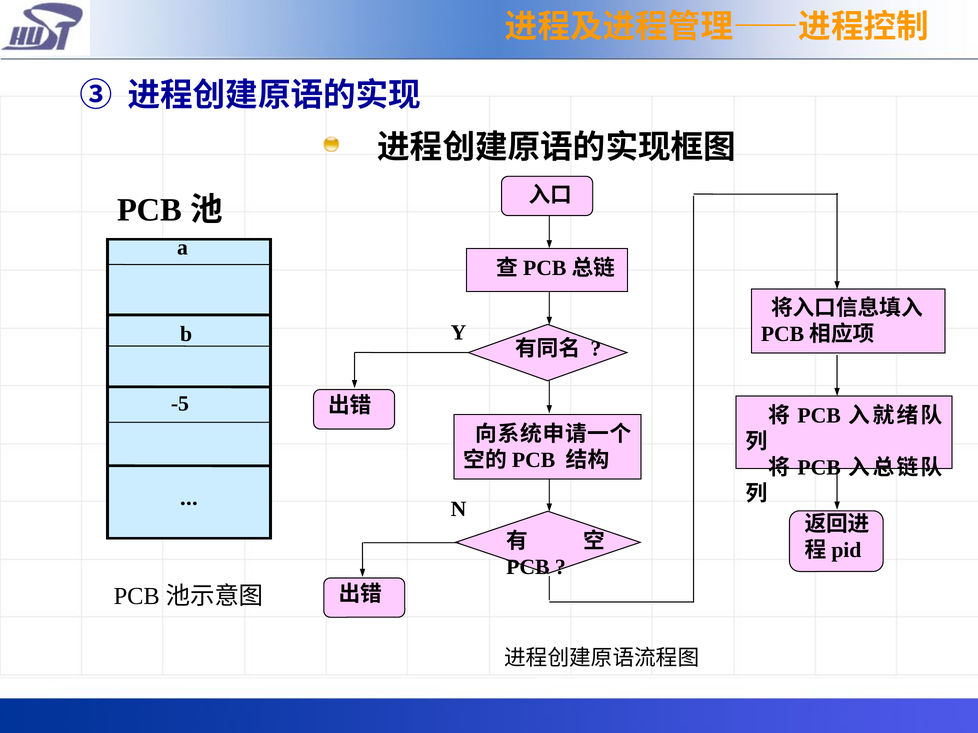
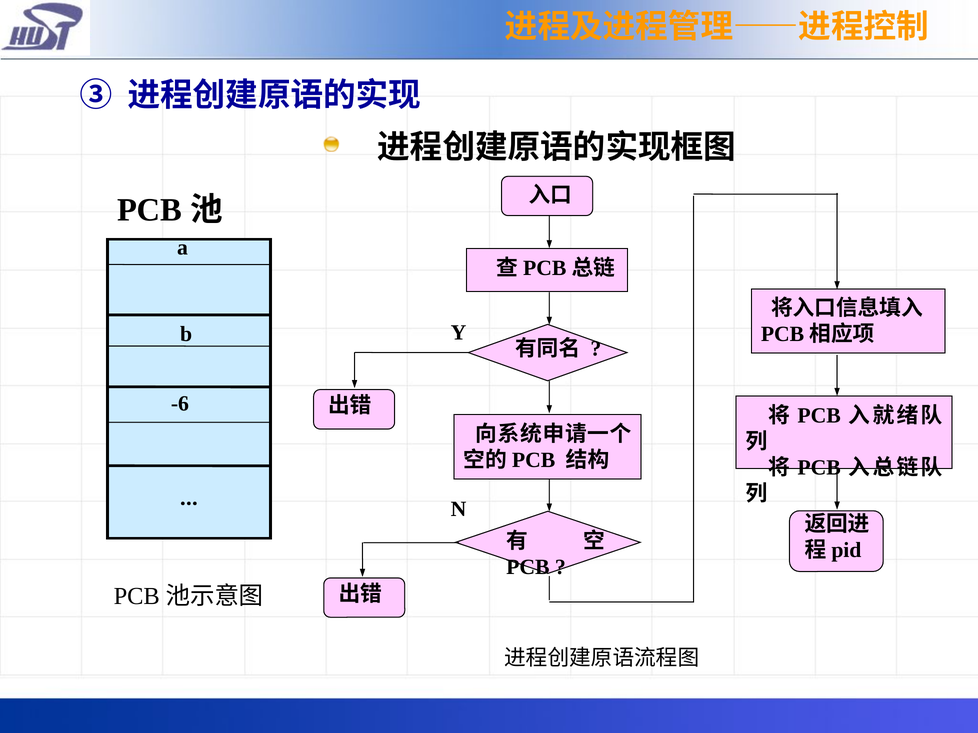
-5: -5 -> -6
